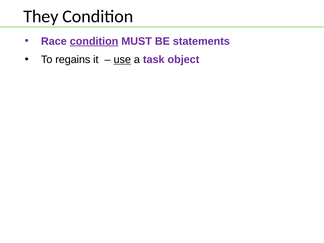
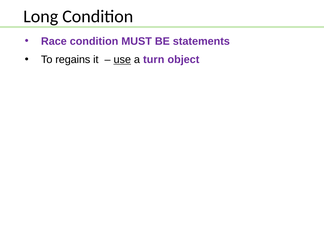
They: They -> Long
condition at (94, 41) underline: present -> none
task: task -> turn
